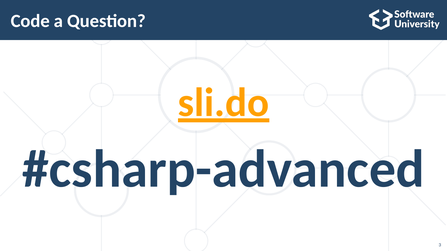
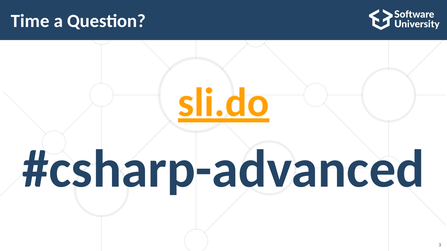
Code: Code -> Time
